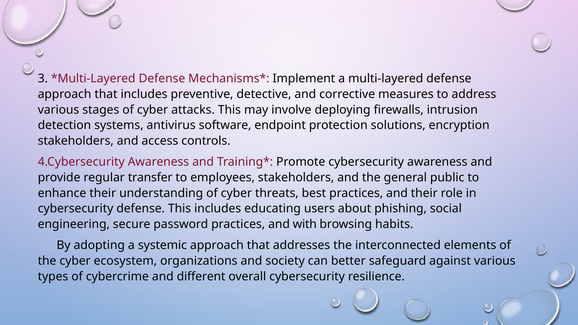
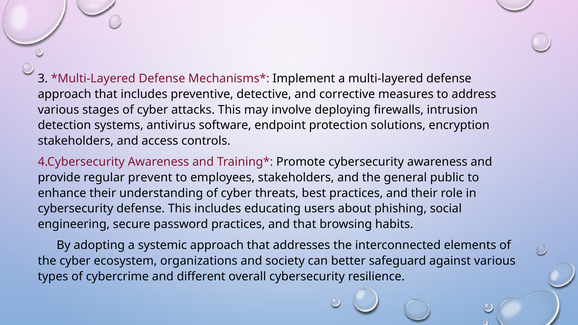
transfer: transfer -> prevent
and with: with -> that
